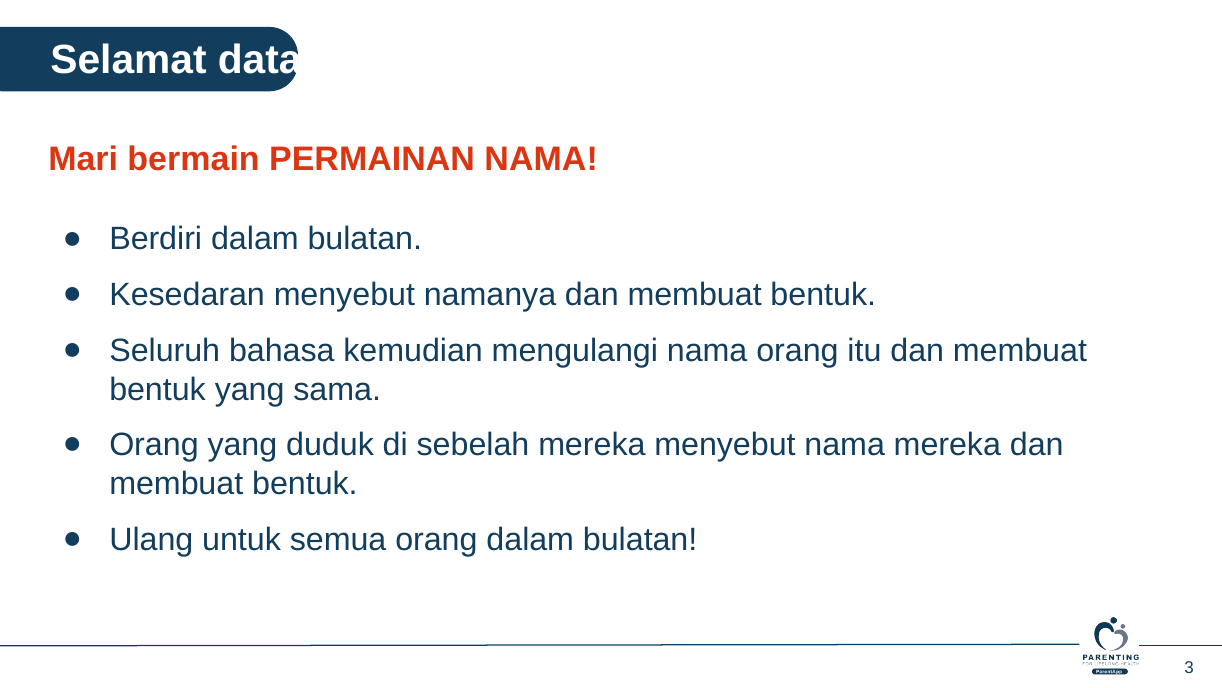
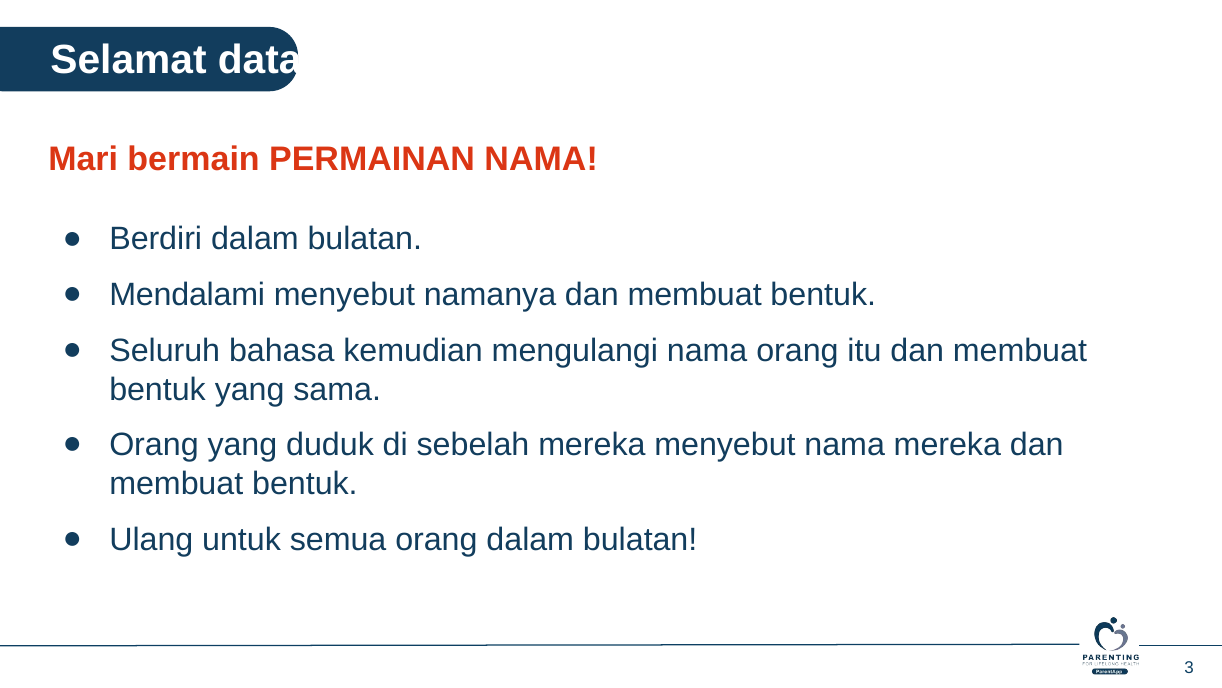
Kesedaran: Kesedaran -> Mendalami
